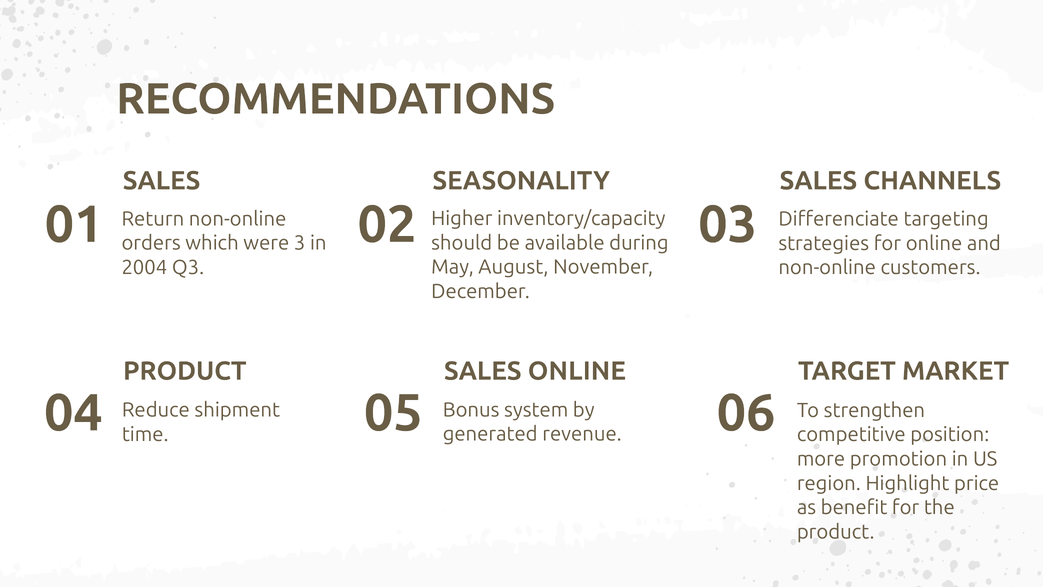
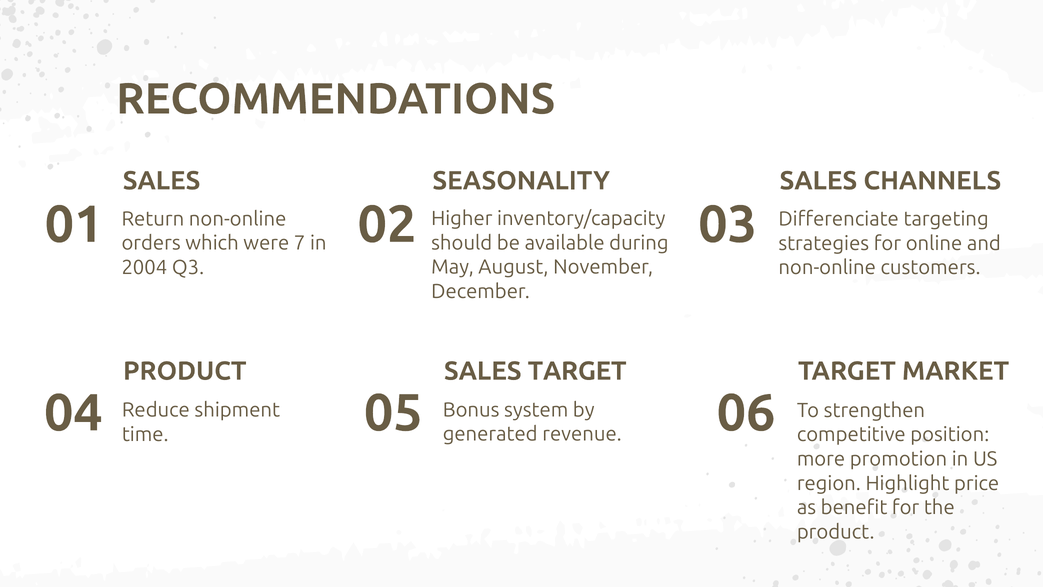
3: 3 -> 7
SALES ONLINE: ONLINE -> TARGET
